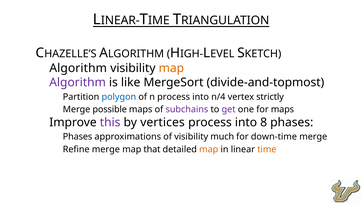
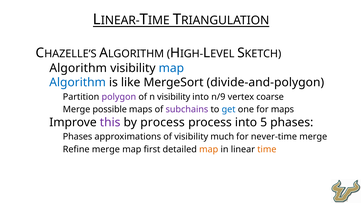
map at (171, 68) colour: orange -> blue
Algorithm at (78, 83) colour: purple -> blue
divide-and-topmost: divide-and-topmost -> divide-and-polygon
polygon colour: blue -> purple
n process: process -> visibility
n/4: n/4 -> n/9
strictly: strictly -> coarse
get colour: purple -> blue
by vertices: vertices -> process
8: 8 -> 5
down-time: down-time -> never-time
that: that -> first
